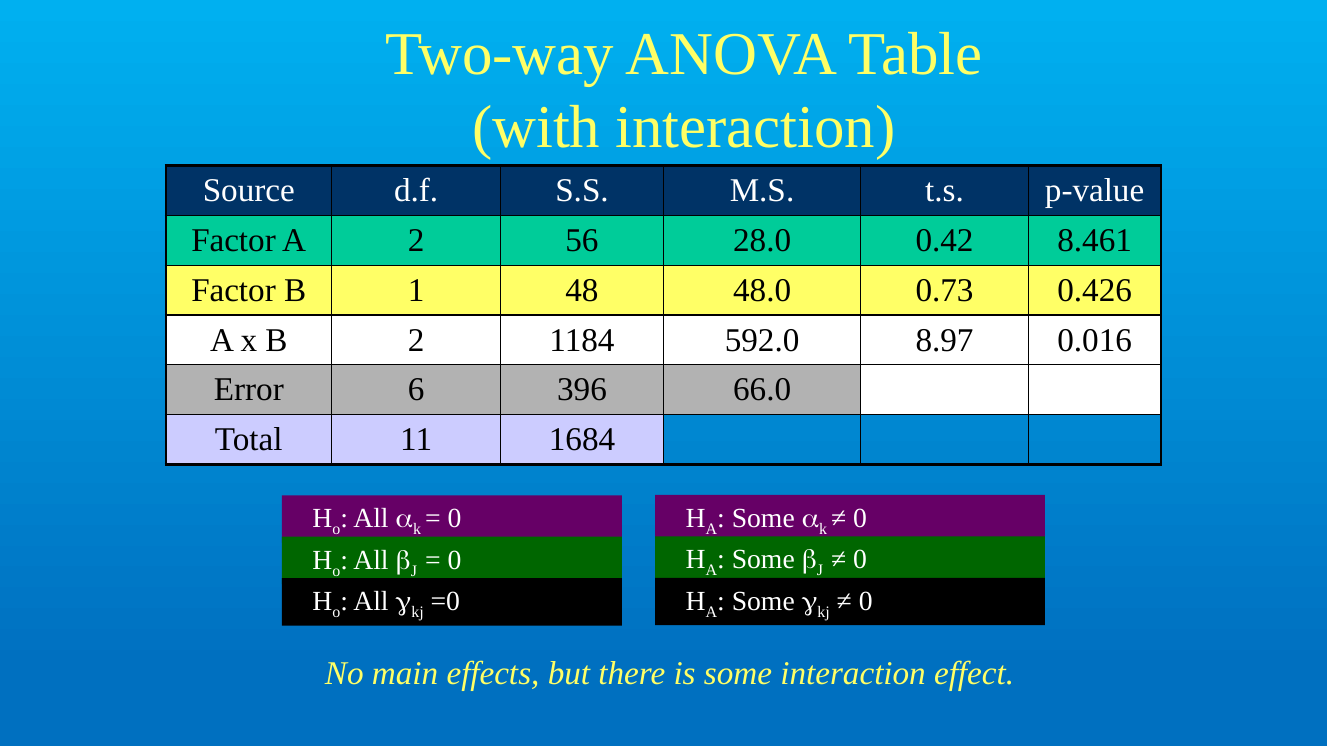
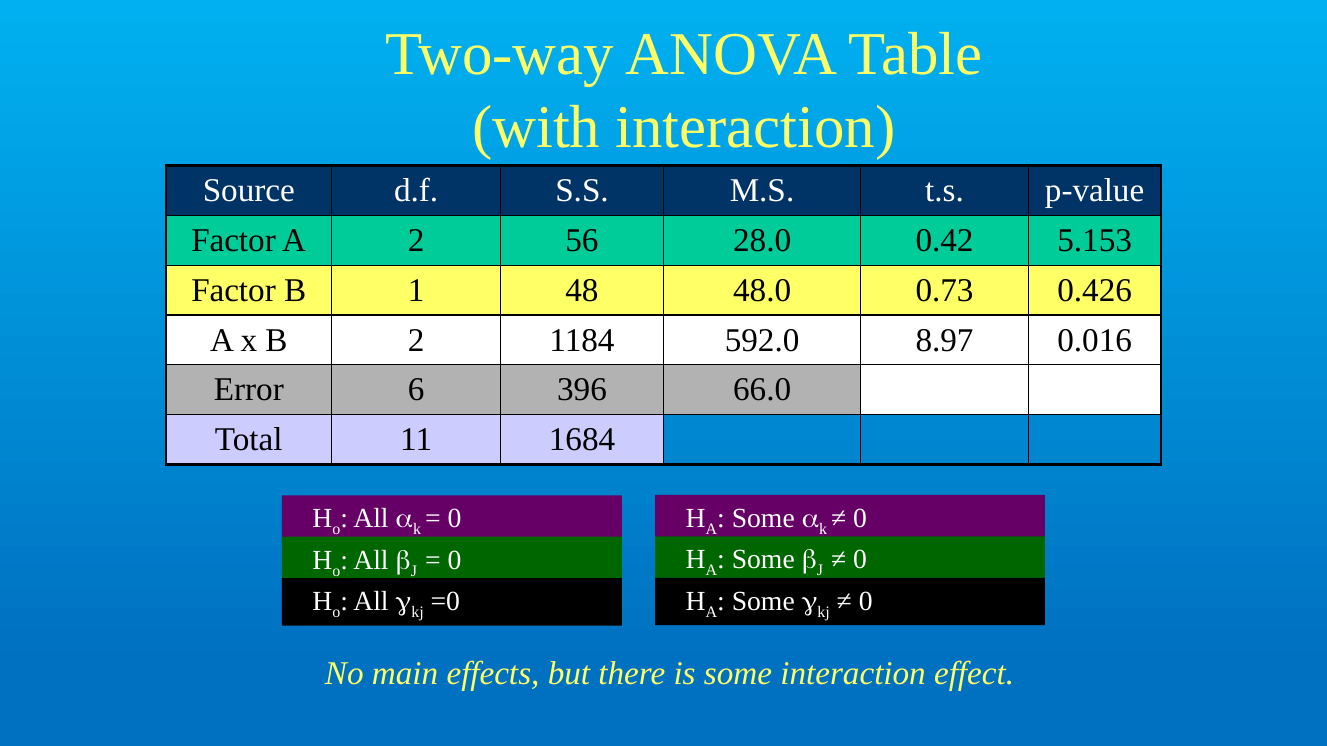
8.461: 8.461 -> 5.153
